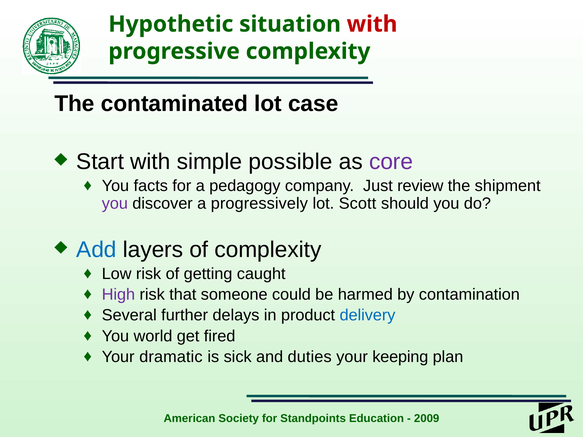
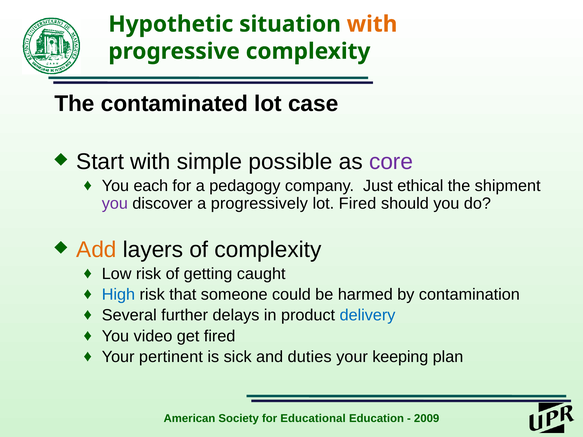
with at (372, 24) colour: red -> orange
facts: facts -> each
review: review -> ethical
lot Scott: Scott -> Fired
Add colour: blue -> orange
High colour: purple -> blue
world: world -> video
dramatic: dramatic -> pertinent
Standpoints: Standpoints -> Educational
